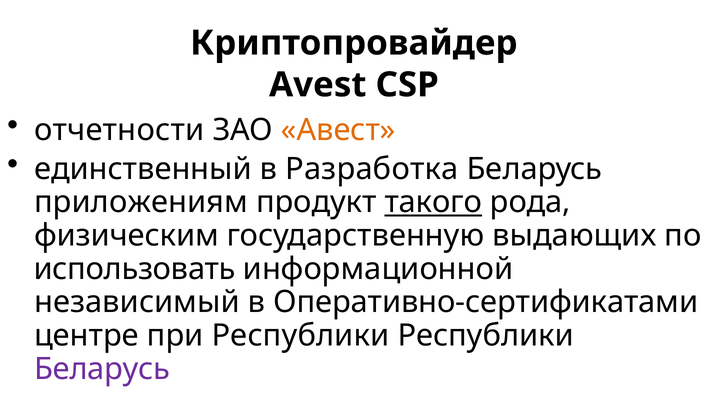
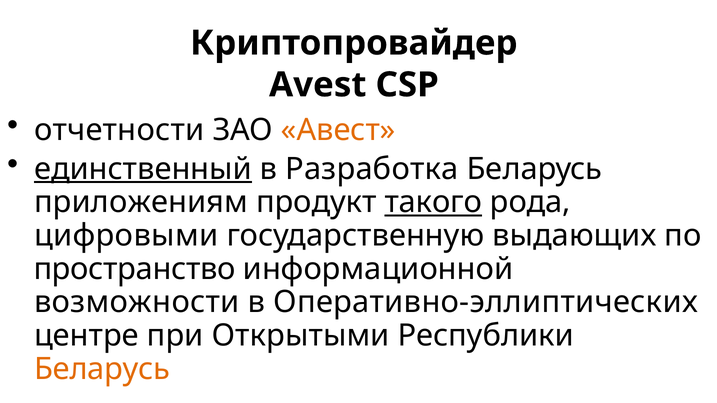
единственный underline: none -> present
физическим: физическим -> цифровыми
использовать: использовать -> пространство
независимый: независимый -> возможности
Оперативно-сертификатами: Оперативно-сертификатами -> Оперативно-эллиптических
при Республики: Республики -> Открытыми
Беларусь at (102, 369) colour: purple -> orange
